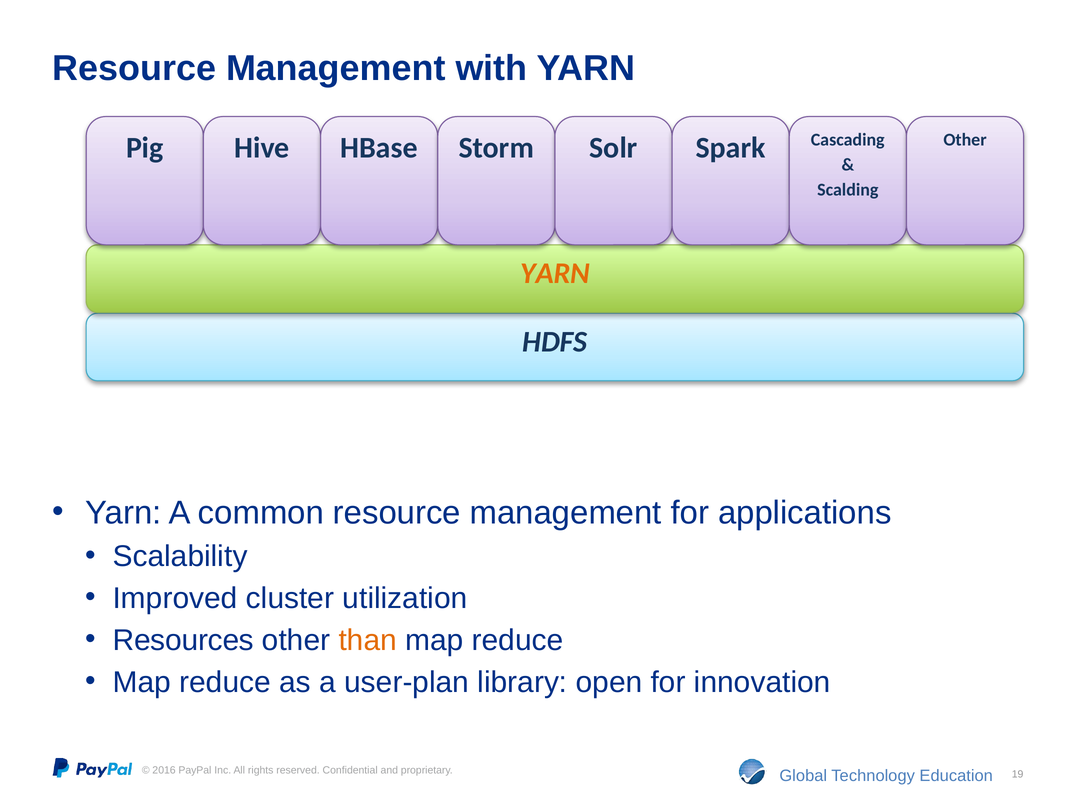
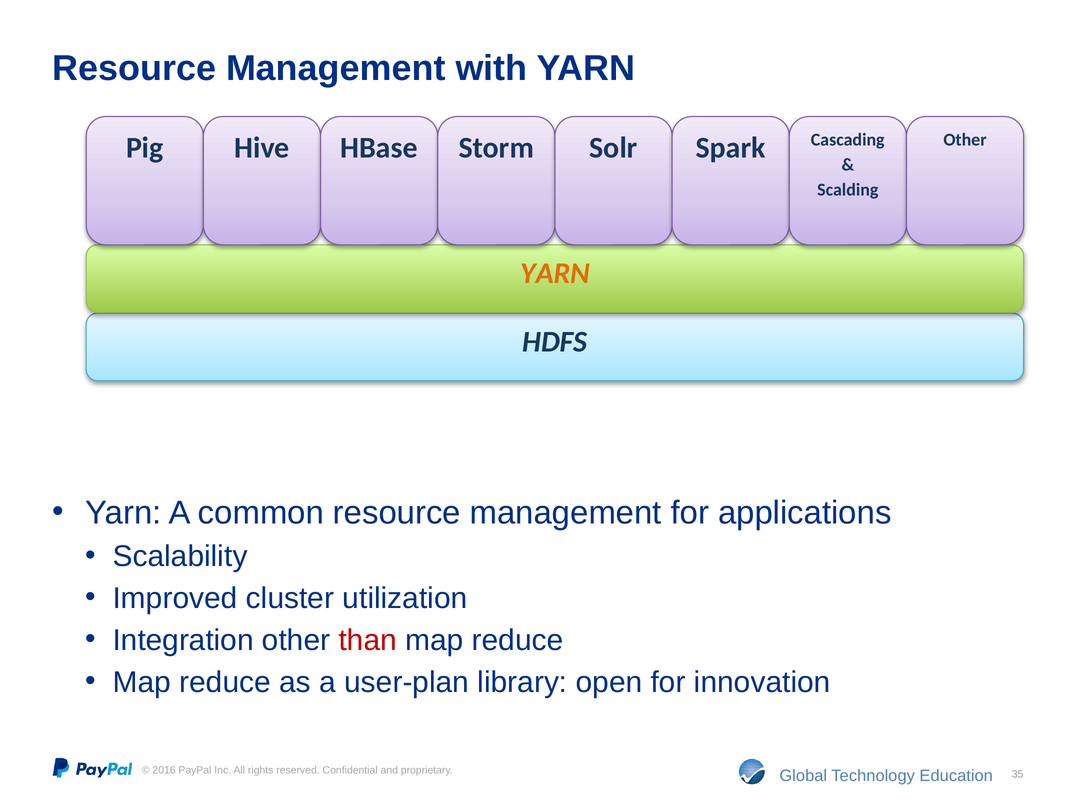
Resources: Resources -> Integration
than colour: orange -> red
19: 19 -> 35
